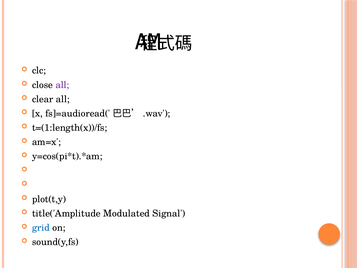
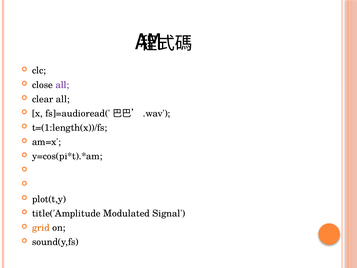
grid colour: blue -> orange
